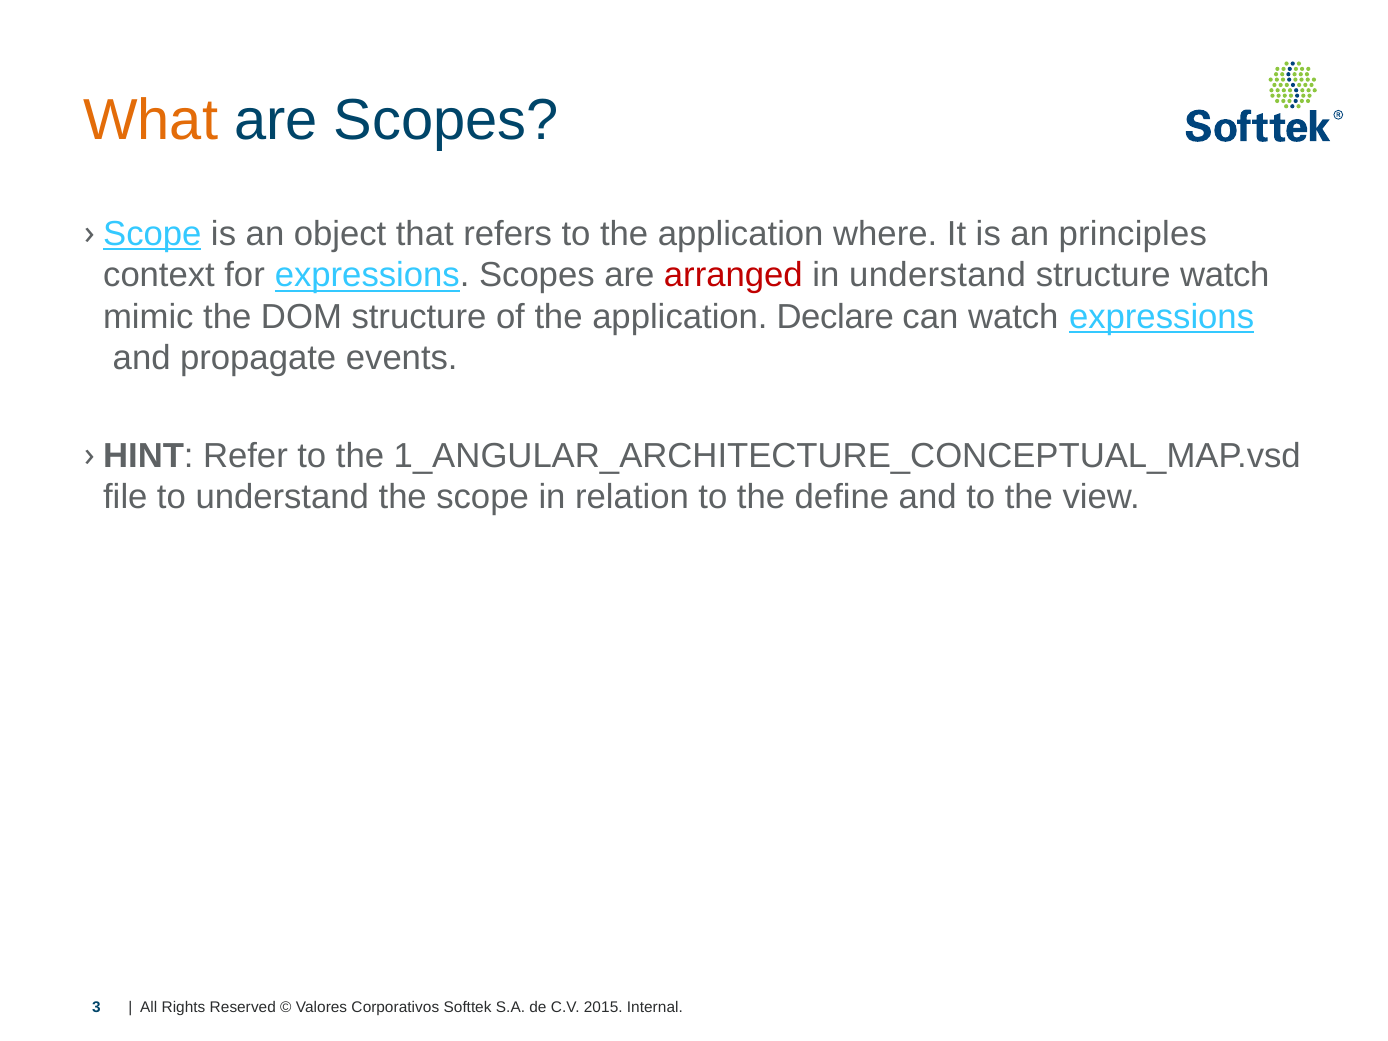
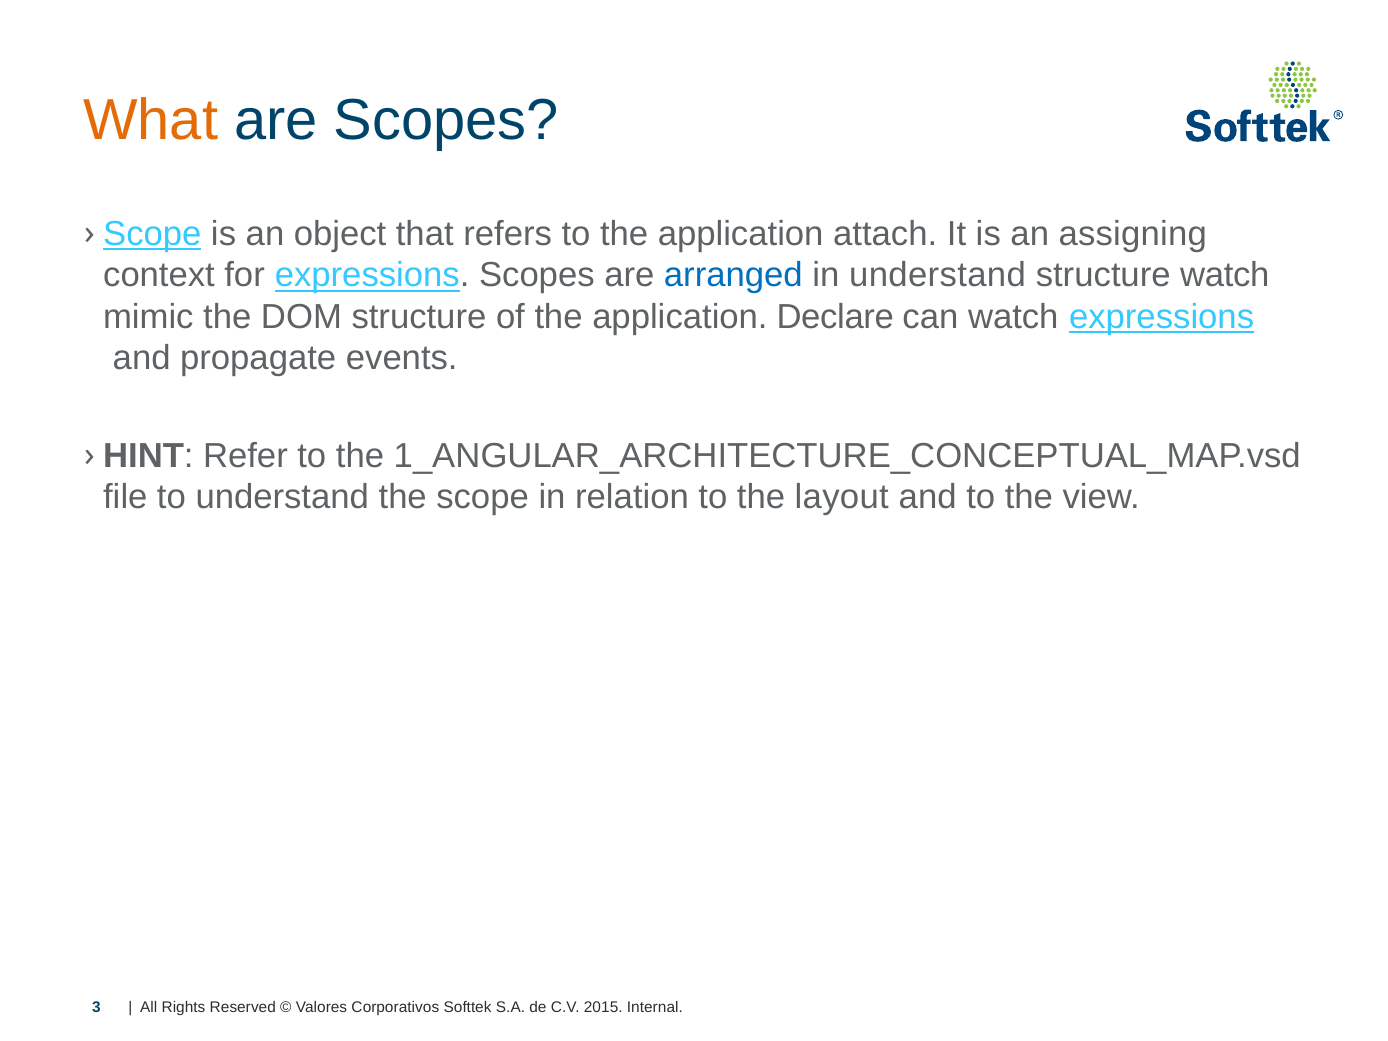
where: where -> attach
principles: principles -> assigning
arranged colour: red -> blue
define: define -> layout
